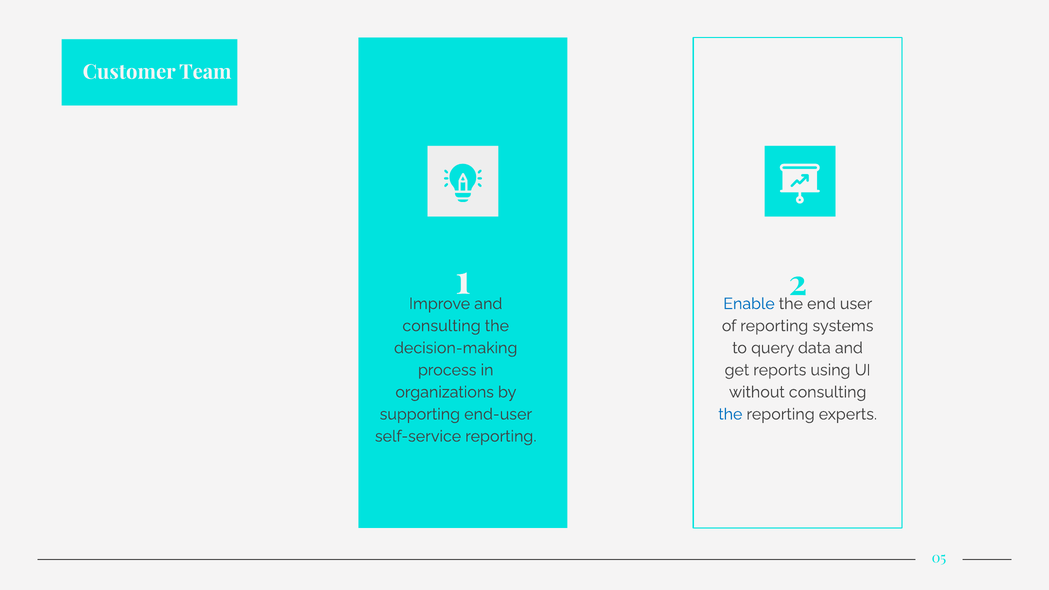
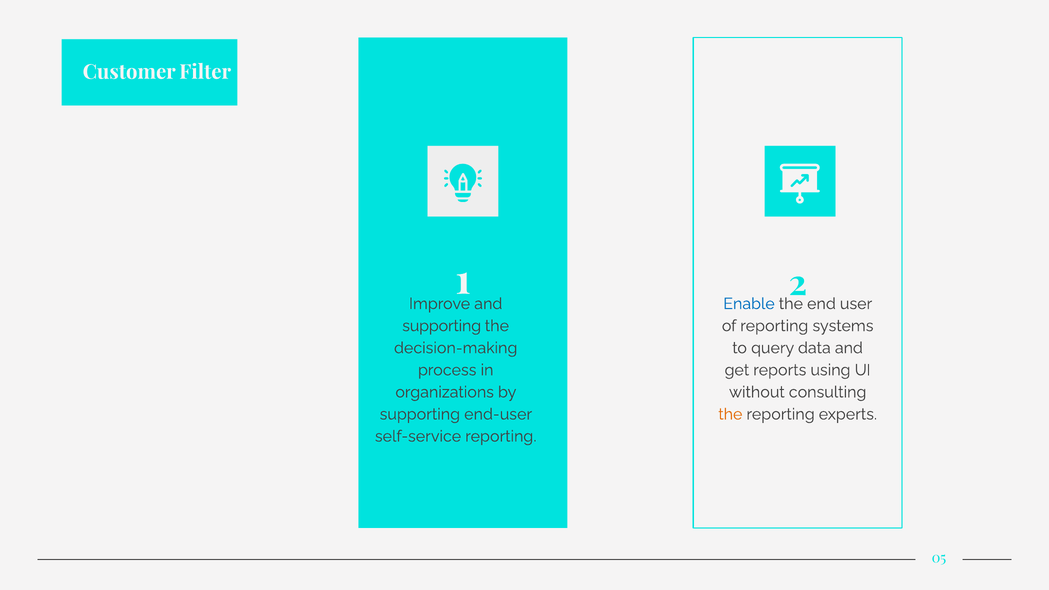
Team: Team -> Filter
consulting at (442, 326): consulting -> supporting
the at (730, 414) colour: blue -> orange
